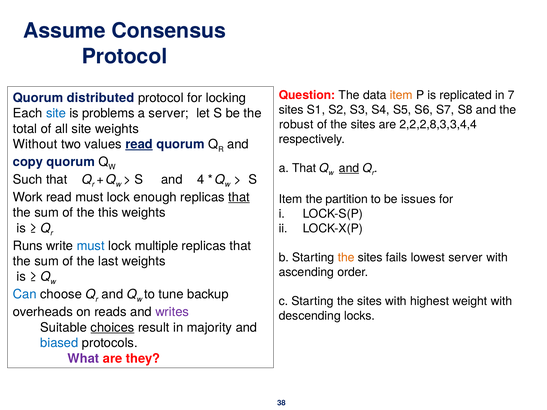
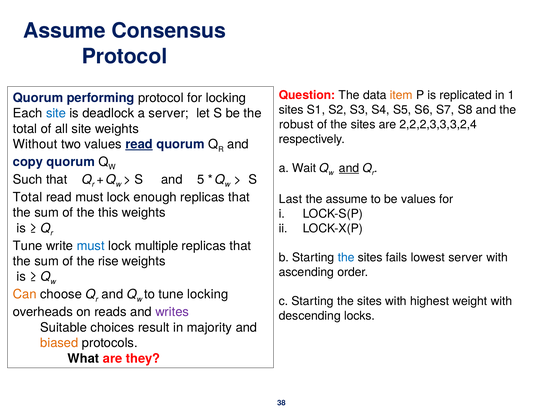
7: 7 -> 1
distributed: distributed -> performing
problems: problems -> deadlock
2,2,2,8,3,3,4,4: 2,2,2,8,3,3,4,4 -> 2,2,2,3,3,3,2,4
a That: That -> Wait
4: 4 -> 5
Work at (28, 197): Work -> Total
that at (239, 197) underline: present -> none
Item at (291, 199): Item -> Last
the partition: partition -> assume
be issues: issues -> values
Runs at (28, 246): Runs -> Tune
the at (346, 258) colour: orange -> blue
last: last -> rise
Can colour: blue -> orange
tune backup: backup -> locking
choices underline: present -> none
biased colour: blue -> orange
What colour: purple -> black
